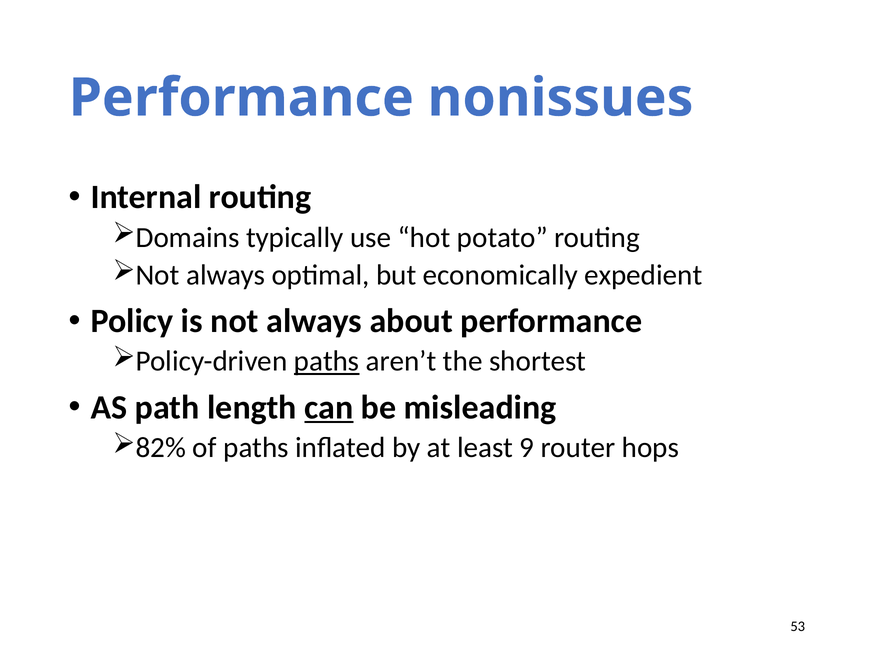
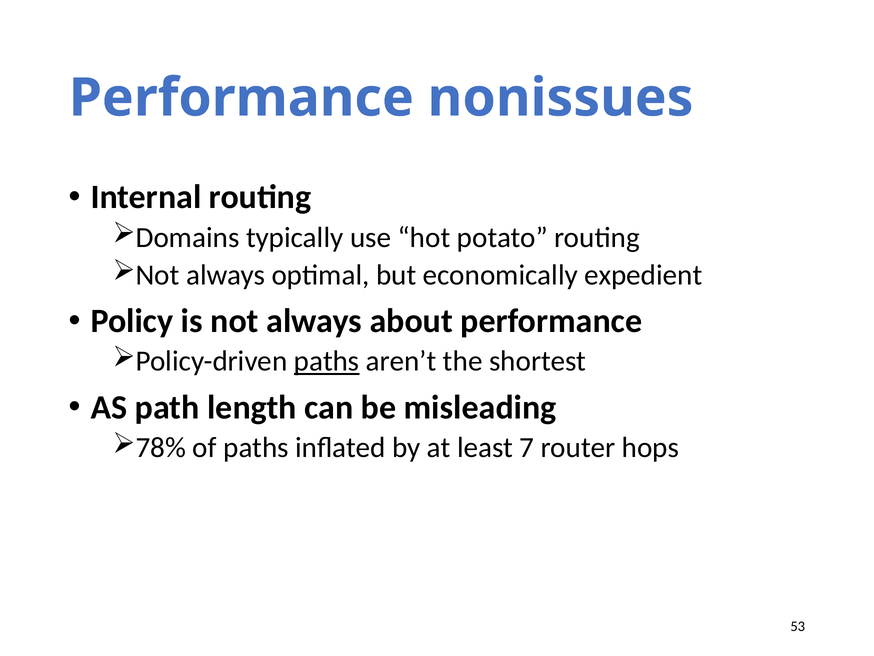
can underline: present -> none
82%: 82% -> 78%
9: 9 -> 7
